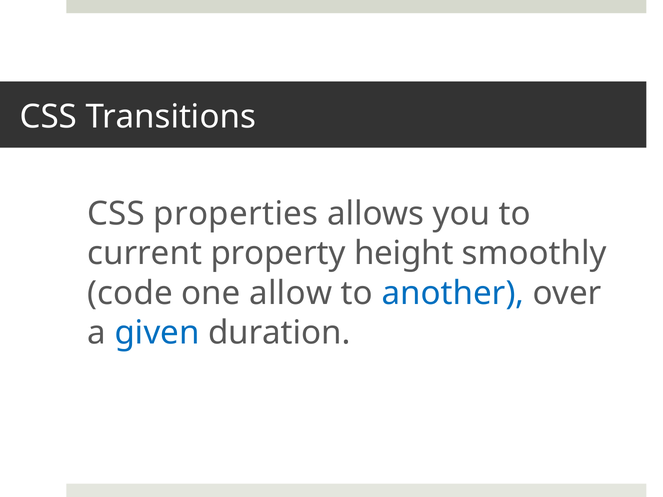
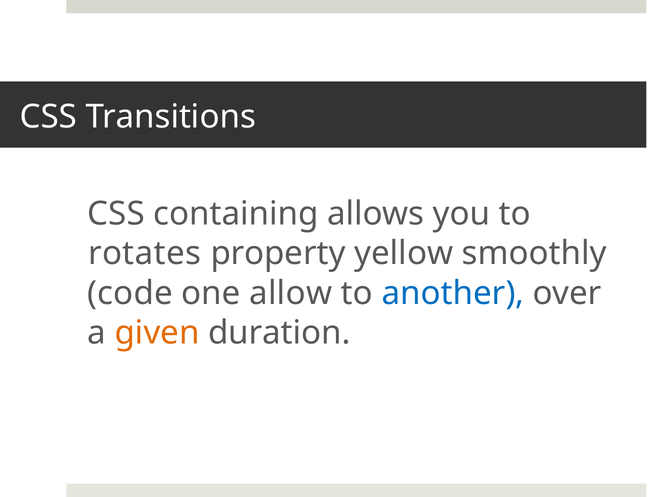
properties: properties -> containing
current: current -> rotates
height: height -> yellow
given colour: blue -> orange
